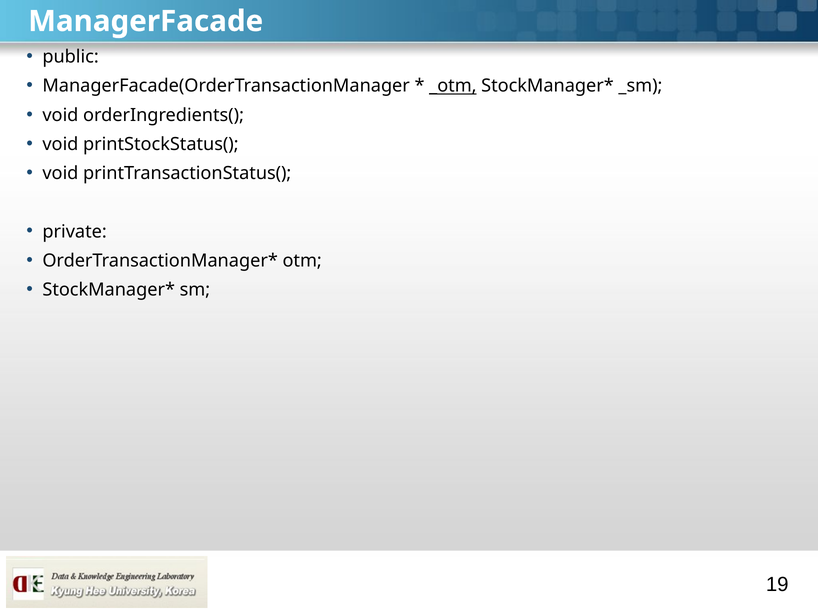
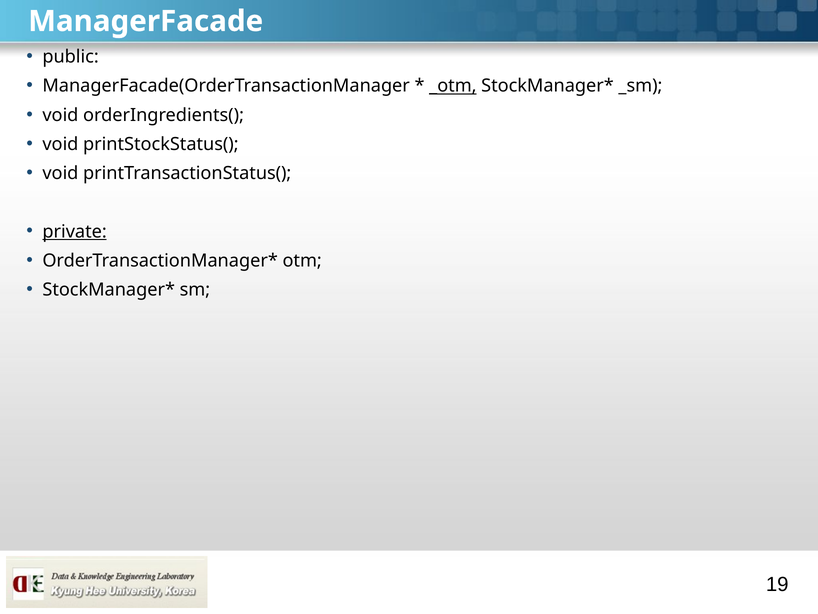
private underline: none -> present
